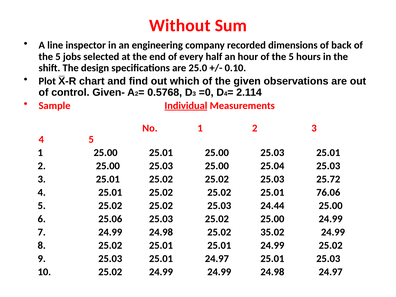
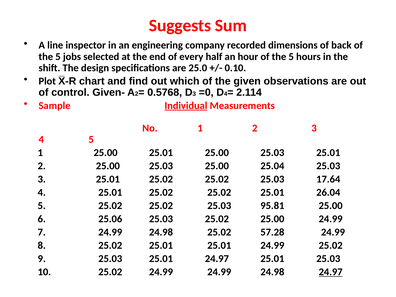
Without: Without -> Suggests
25.72: 25.72 -> 17.64
76.06: 76.06 -> 26.04
24.44: 24.44 -> 95.81
35.02: 35.02 -> 57.28
24.97 at (331, 272) underline: none -> present
